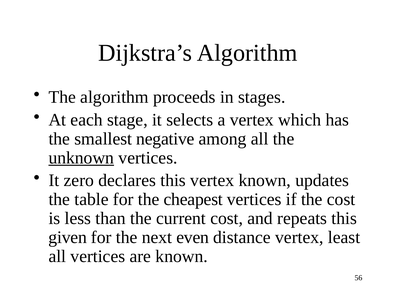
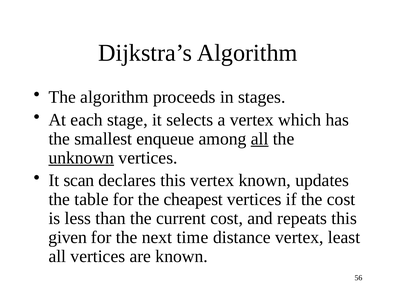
negative: negative -> enqueue
all at (260, 139) underline: none -> present
zero: zero -> scan
even: even -> time
